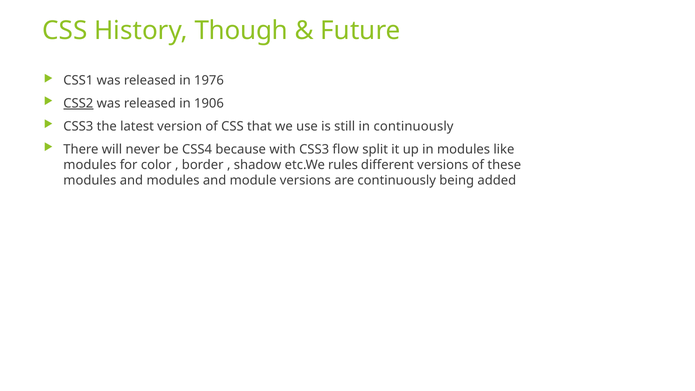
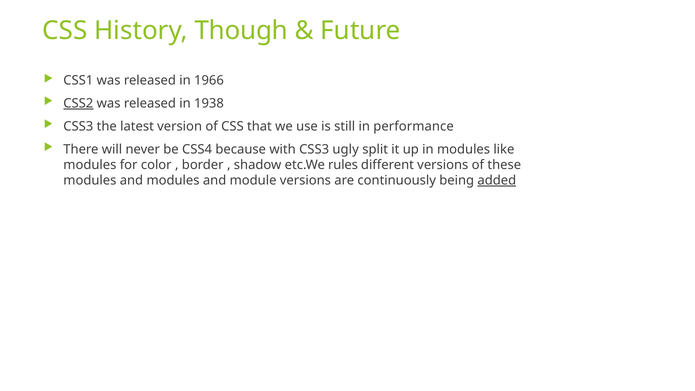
1976: 1976 -> 1966
1906: 1906 -> 1938
in continuously: continuously -> performance
flow: flow -> ugly
added underline: none -> present
